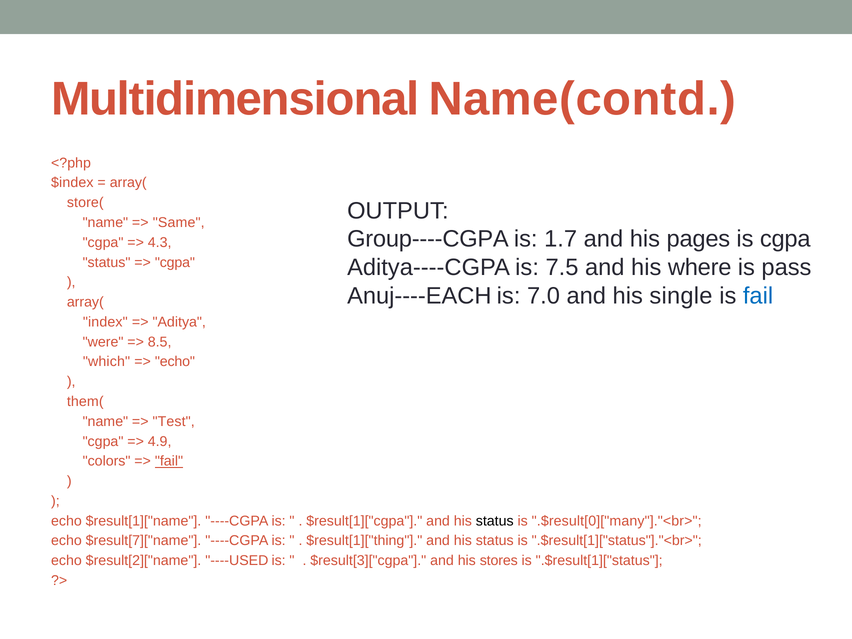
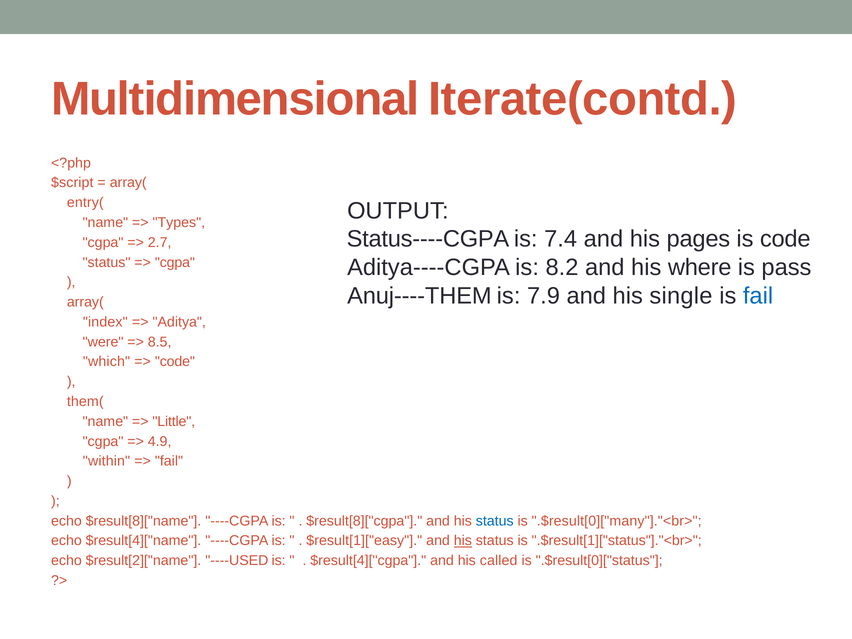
Name(contd: Name(contd -> Iterate(contd
$index: $index -> $script
store(: store( -> entry(
Same: Same -> Types
Group----CGPA: Group----CGPA -> Status----CGPA
1.7: 1.7 -> 7.4
is cgpa: cgpa -> code
4.3: 4.3 -> 2.7
7.5: 7.5 -> 8.2
Anuj----EACH: Anuj----EACH -> Anuj----THEM
7.0: 7.0 -> 7.9
echo at (175, 362): echo -> code
Test: Test -> Little
colors: colors -> within
fail at (169, 461) underline: present -> none
$result[1]["name: $result[1]["name -> $result[8]["name
$result[1]["cgpa: $result[1]["cgpa -> $result[8]["cgpa
status at (495, 521) colour: black -> blue
$result[7]["name: $result[7]["name -> $result[4]["name
$result[1]["thing: $result[1]["thing -> $result[1]["easy
his at (463, 541) underline: none -> present
$result[3]["cgpa: $result[3]["cgpa -> $result[4]["cgpa
stores: stores -> called
.$result[1]["status: .$result[1]["status -> .$result[0]["status
